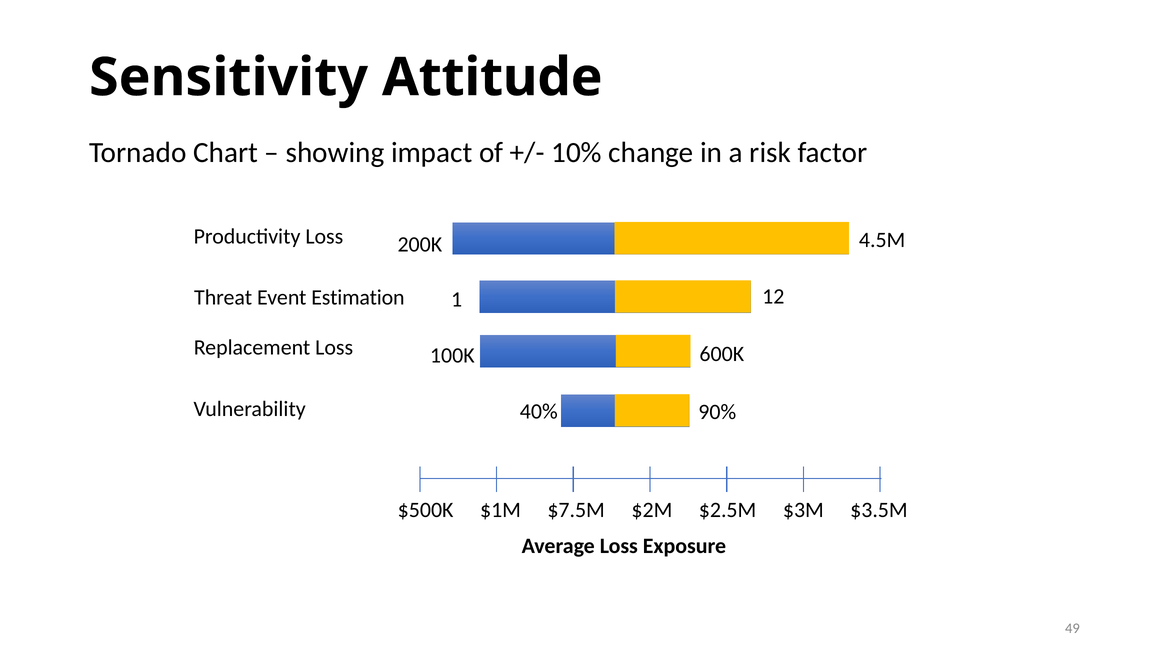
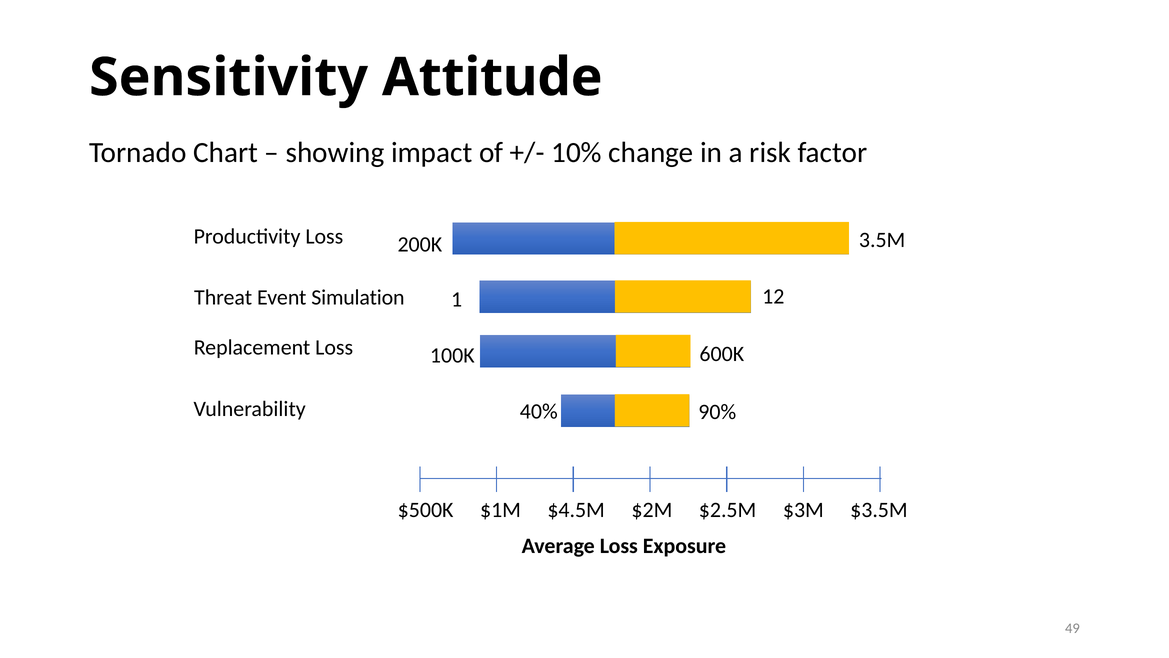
4.5M: 4.5M -> 3.5M
Estimation: Estimation -> Simulation
$7.5M: $7.5M -> $4.5M
